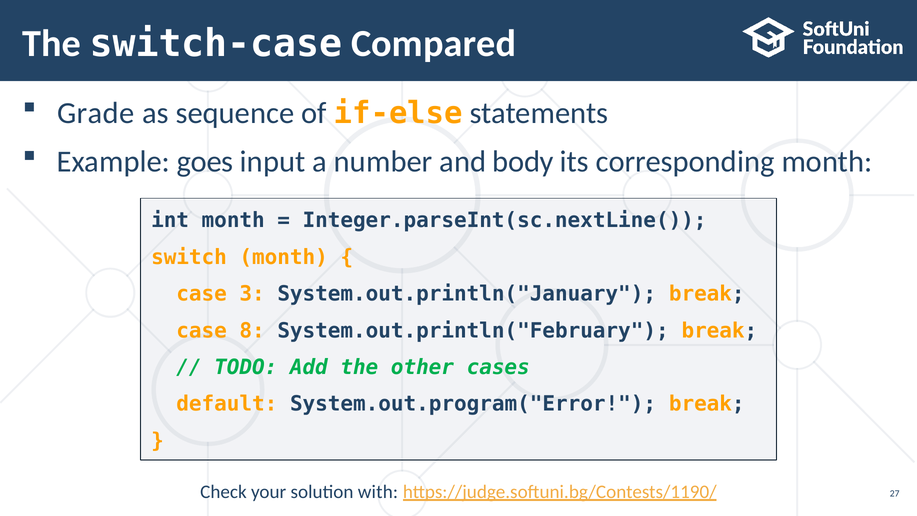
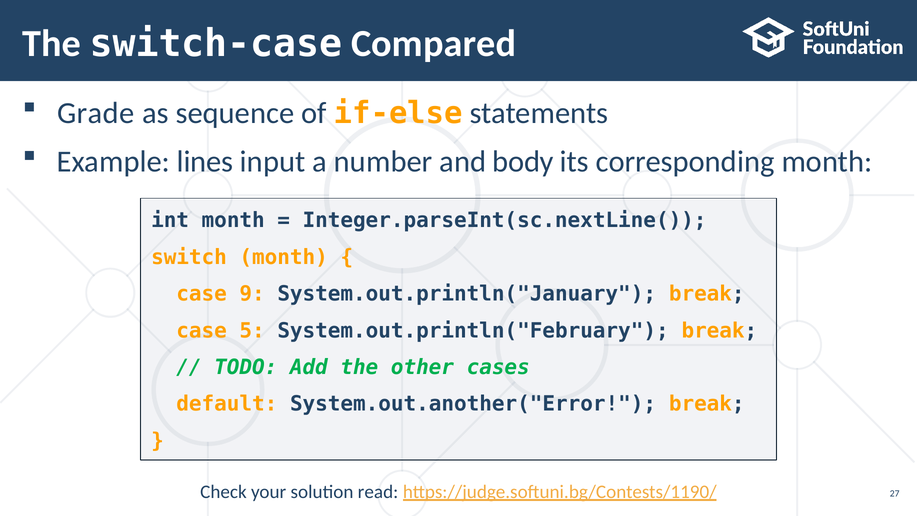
goes: goes -> lines
3: 3 -> 9
8: 8 -> 5
System.out.program("Error: System.out.program("Error -> System.out.another("Error
with: with -> read
